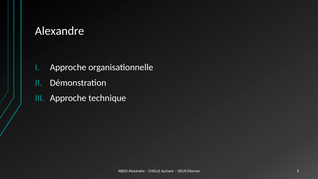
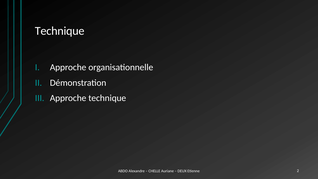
Alexandre at (60, 31): Alexandre -> Technique
